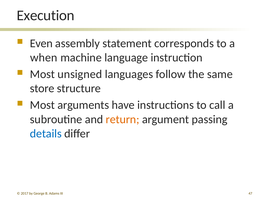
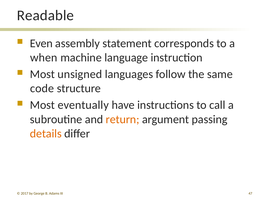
Execution: Execution -> Readable
store: store -> code
arguments: arguments -> eventually
details colour: blue -> orange
